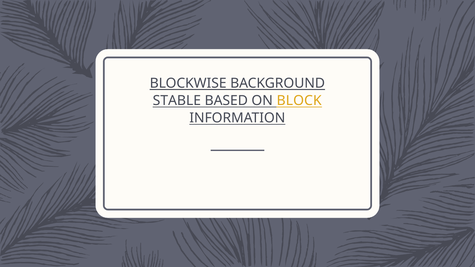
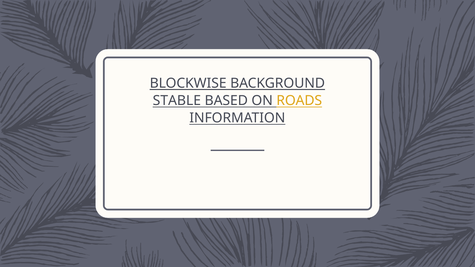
BLOCK: BLOCK -> ROADS
